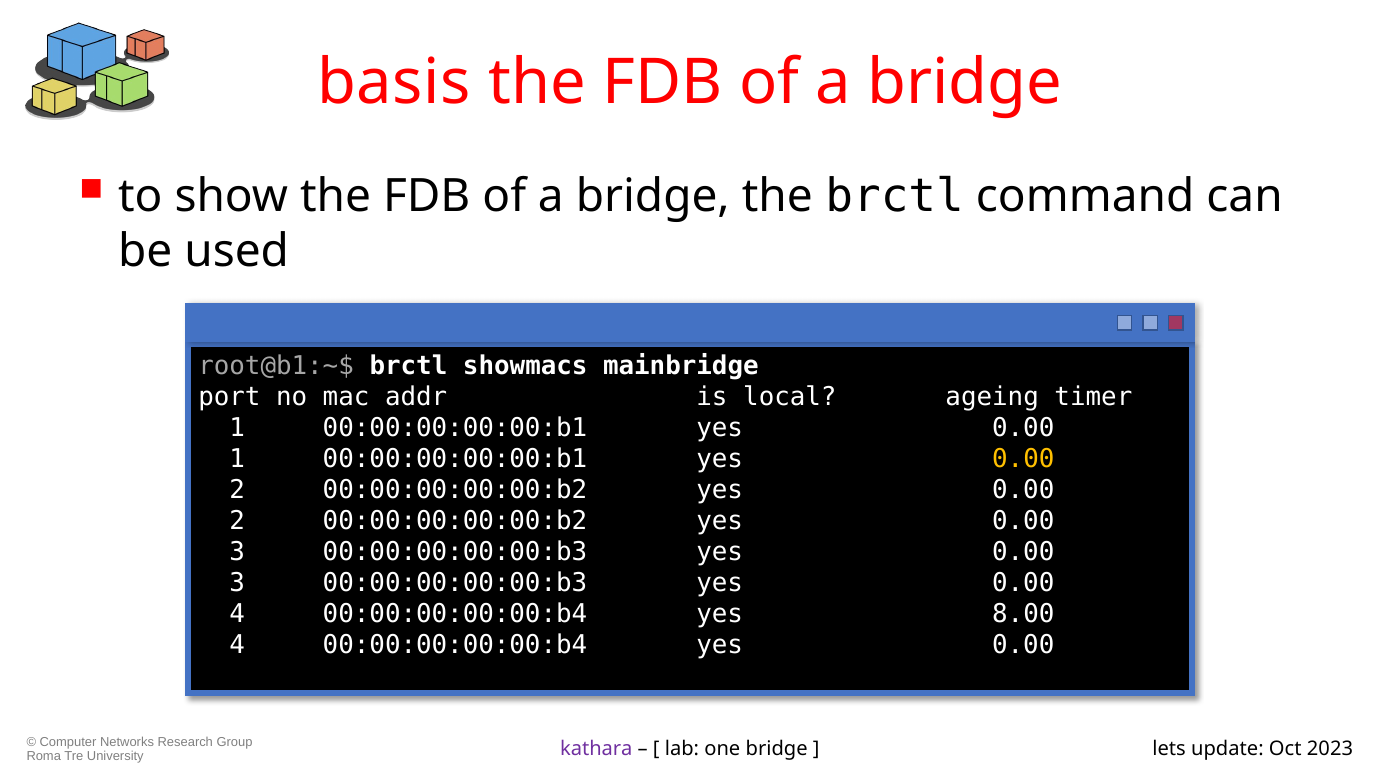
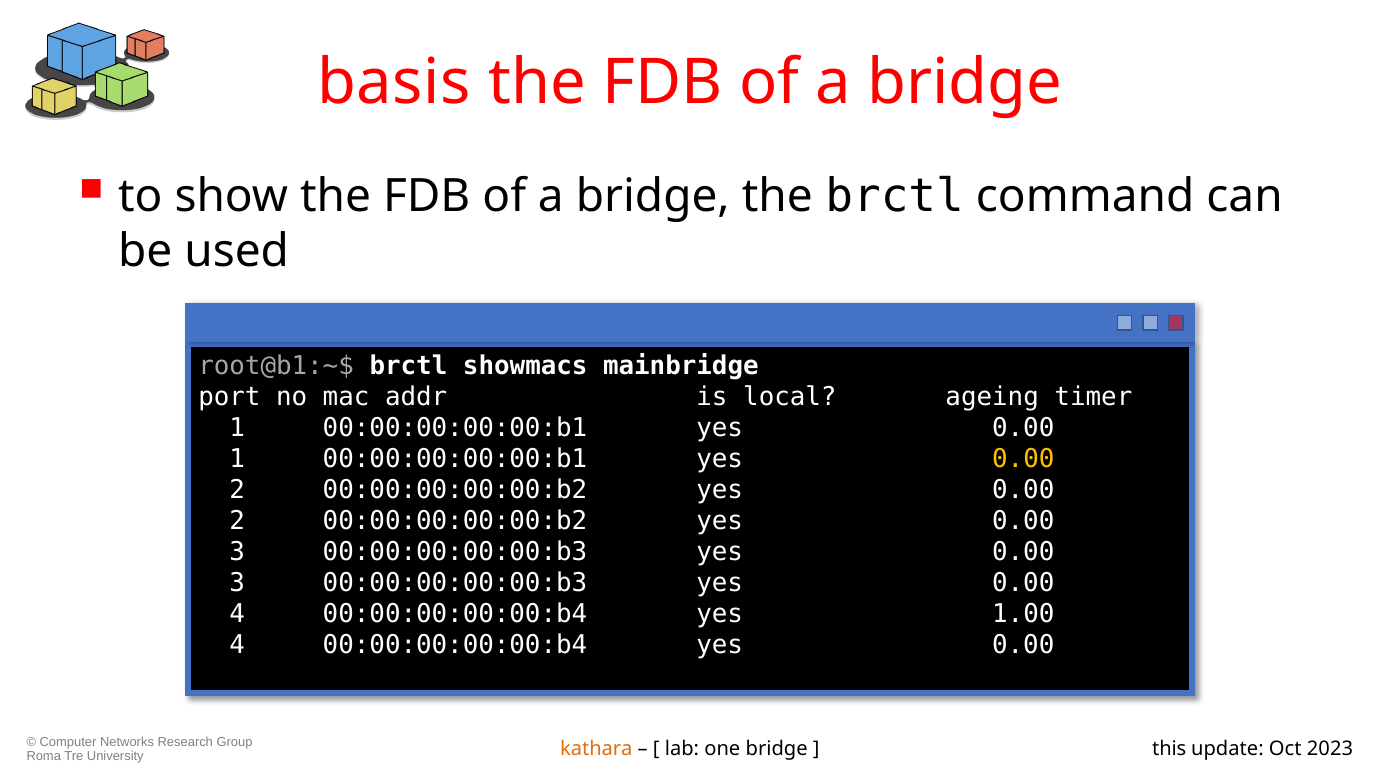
8.00: 8.00 -> 1.00
kathara colour: purple -> orange
lets: lets -> this
